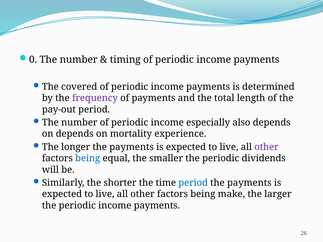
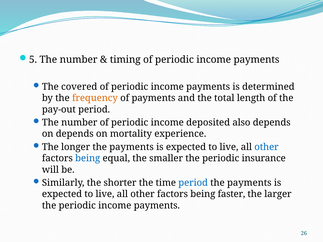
0: 0 -> 5
frequency colour: purple -> orange
especially: especially -> deposited
other at (267, 147) colour: purple -> blue
dividends: dividends -> insurance
make: make -> faster
